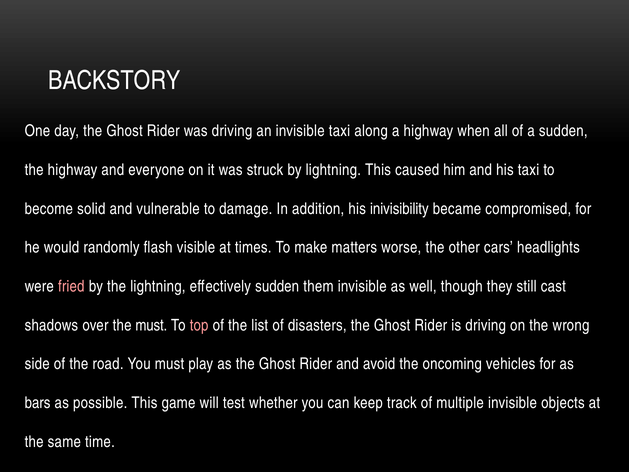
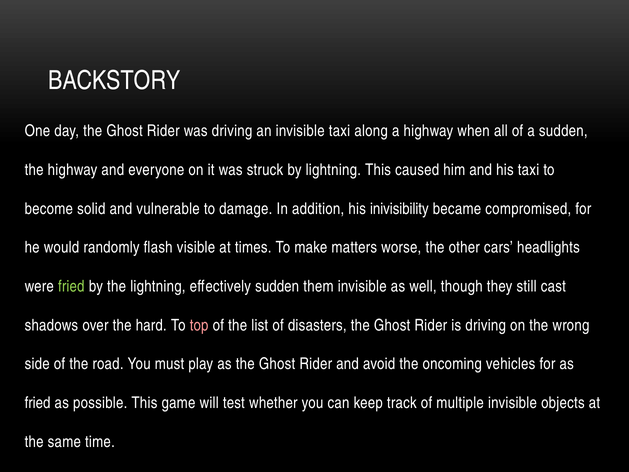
fried at (71, 286) colour: pink -> light green
the must: must -> hard
bars at (38, 403): bars -> fried
